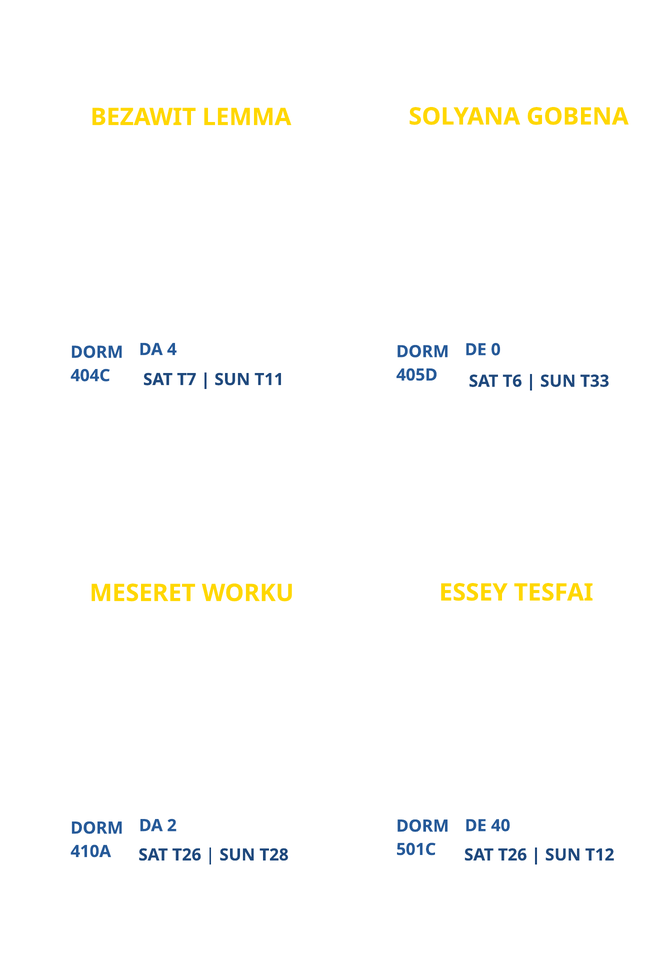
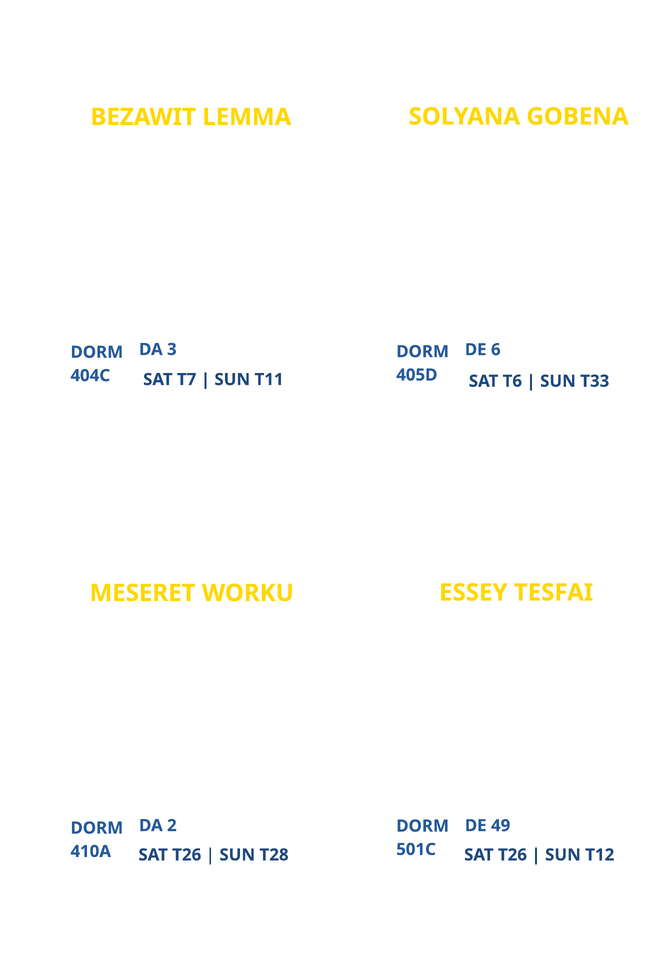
4: 4 -> 3
0: 0 -> 6
40: 40 -> 49
